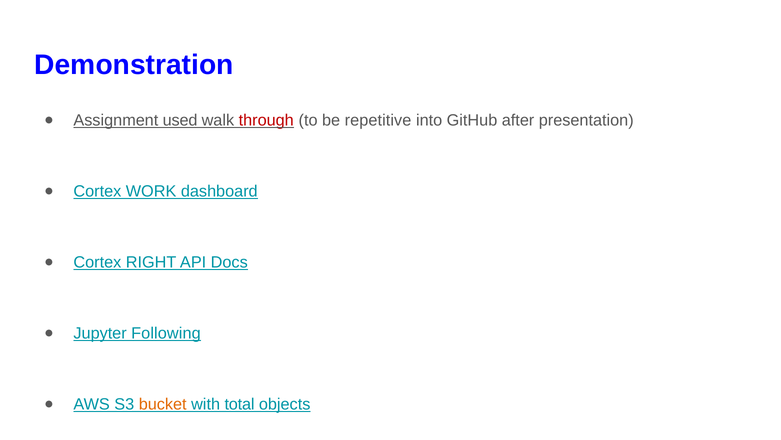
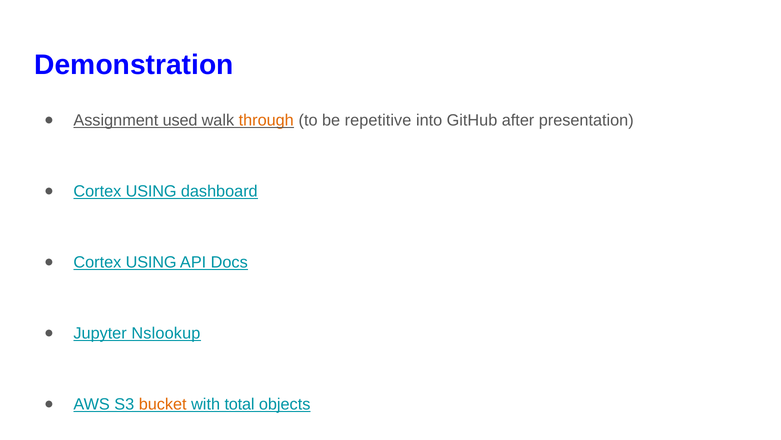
through colour: red -> orange
WORK at (151, 191): WORK -> USING
RIGHT at (151, 262): RIGHT -> USING
Following: Following -> Nslookup
